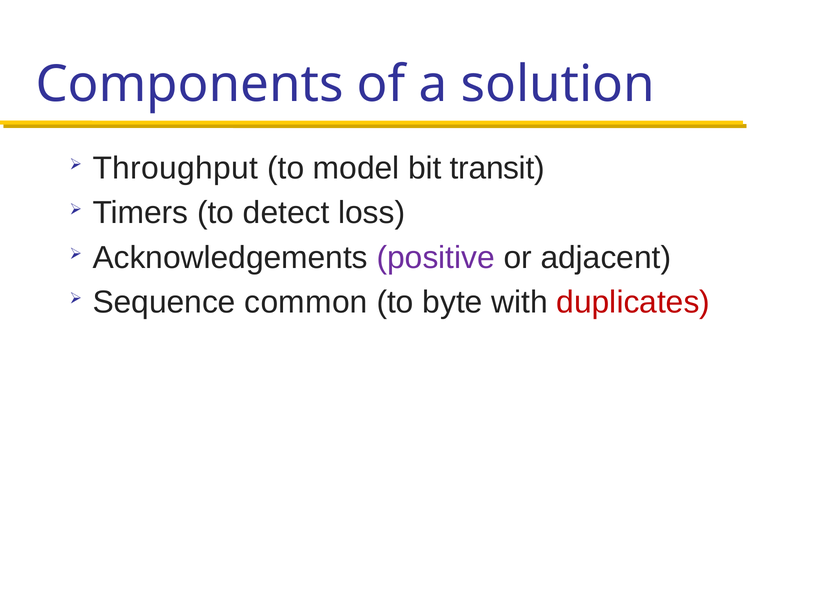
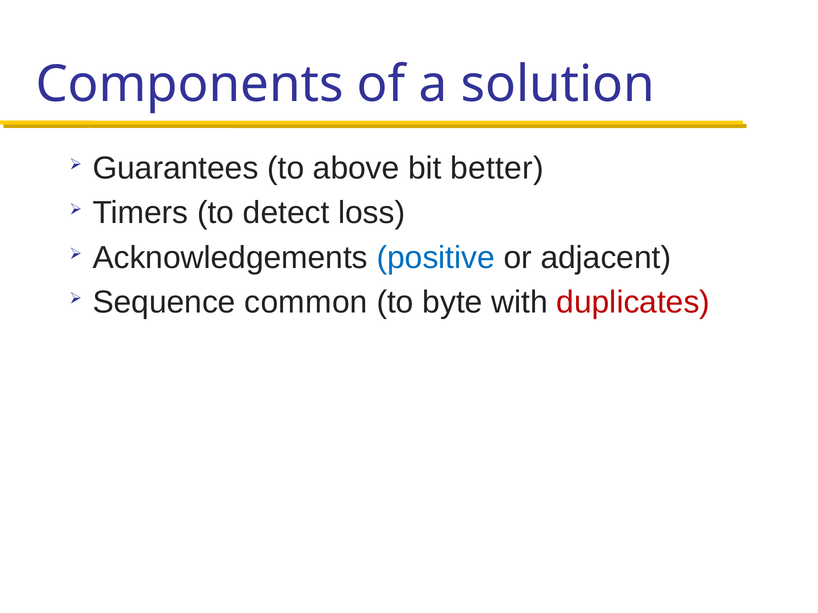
Throughput: Throughput -> Guarantees
model: model -> above
transit: transit -> better
positive colour: purple -> blue
